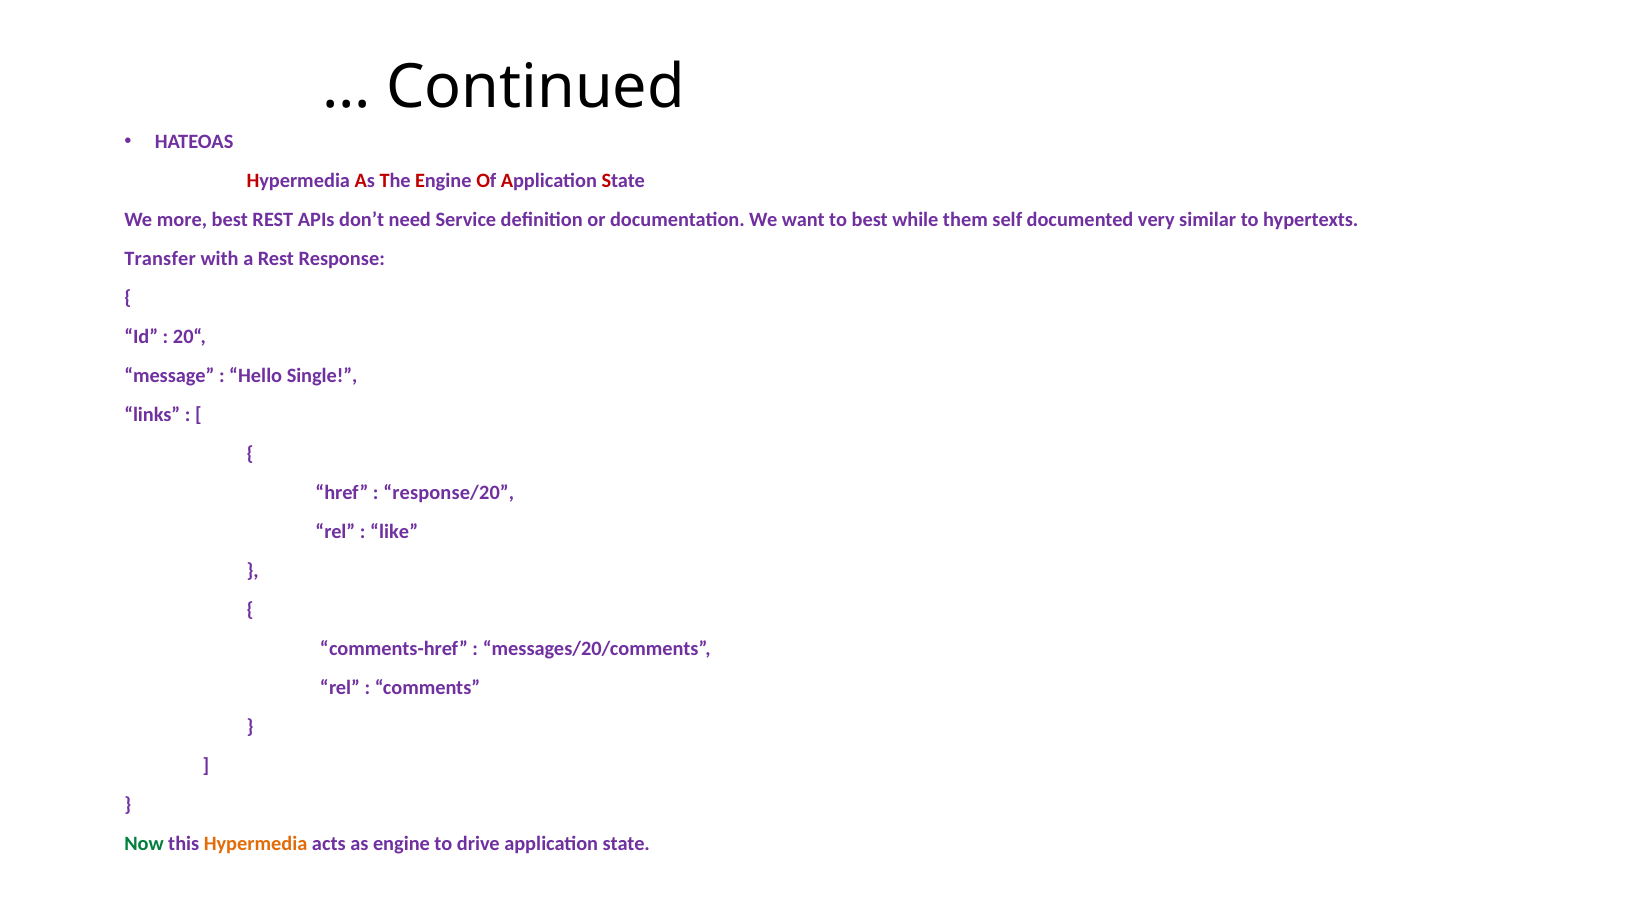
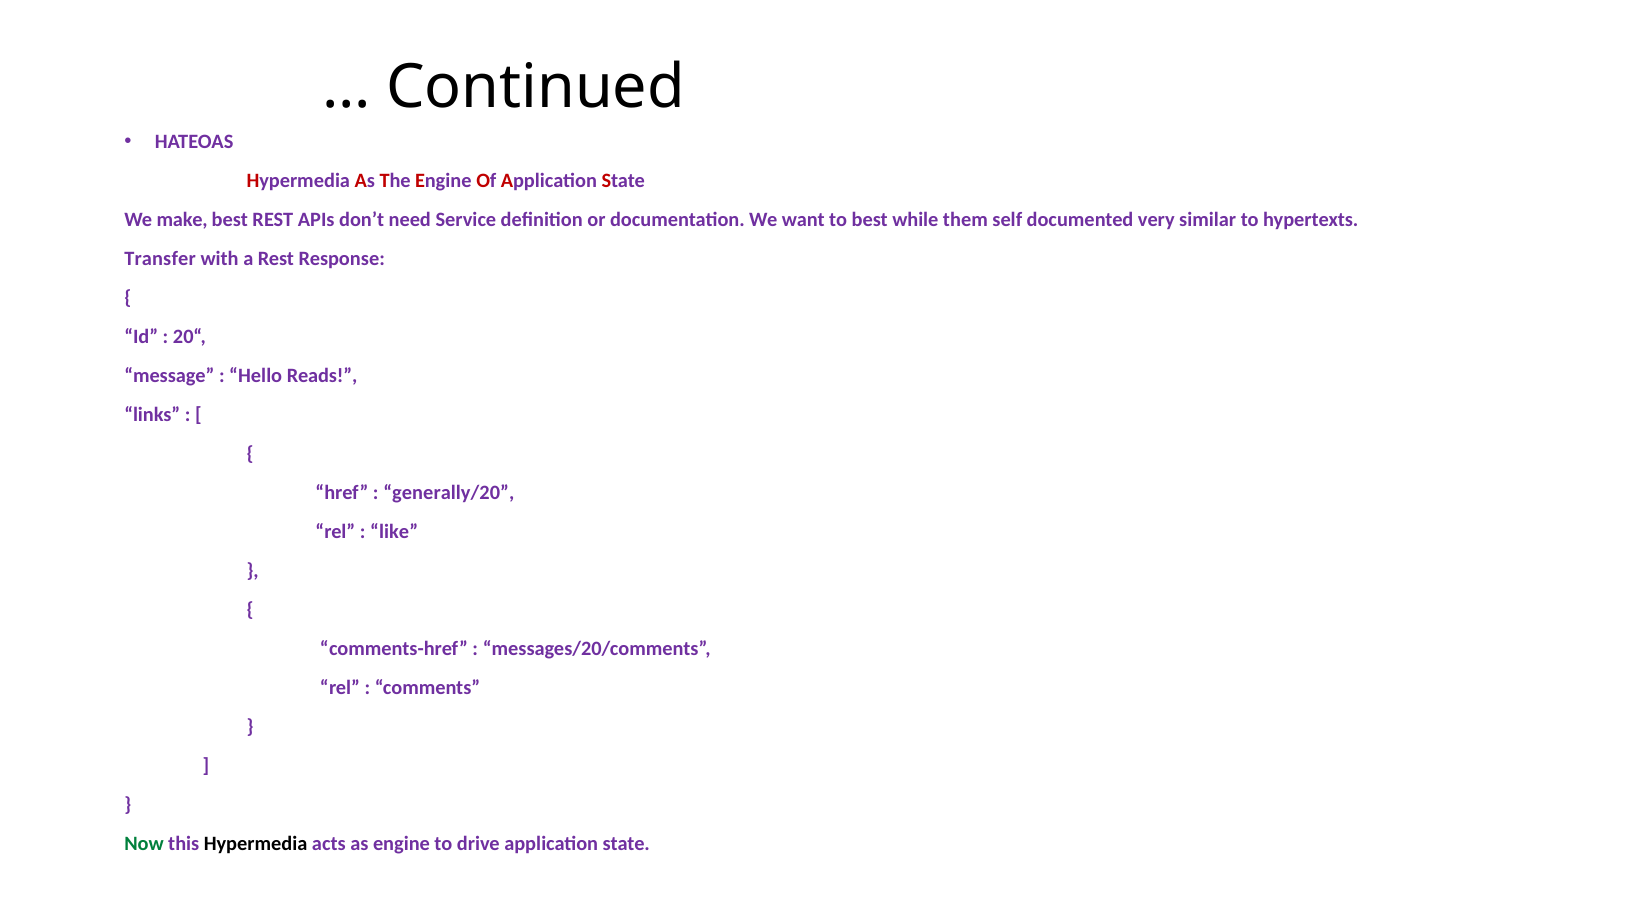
more: more -> make
Single: Single -> Reads
response/20: response/20 -> generally/20
Hypermedia at (256, 844) colour: orange -> black
